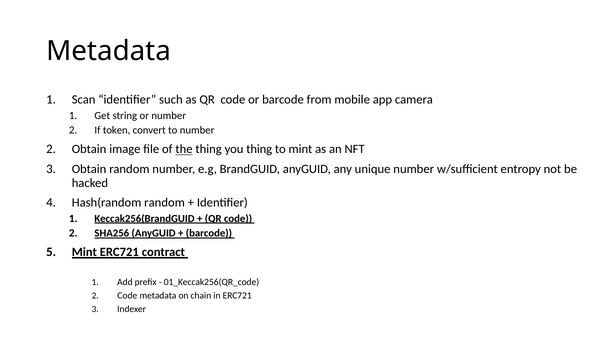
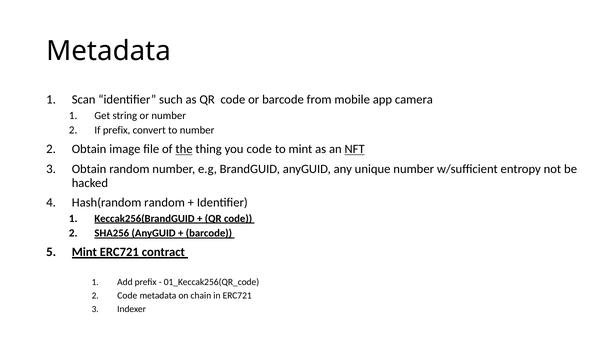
If token: token -> prefix
you thing: thing -> code
NFT underline: none -> present
